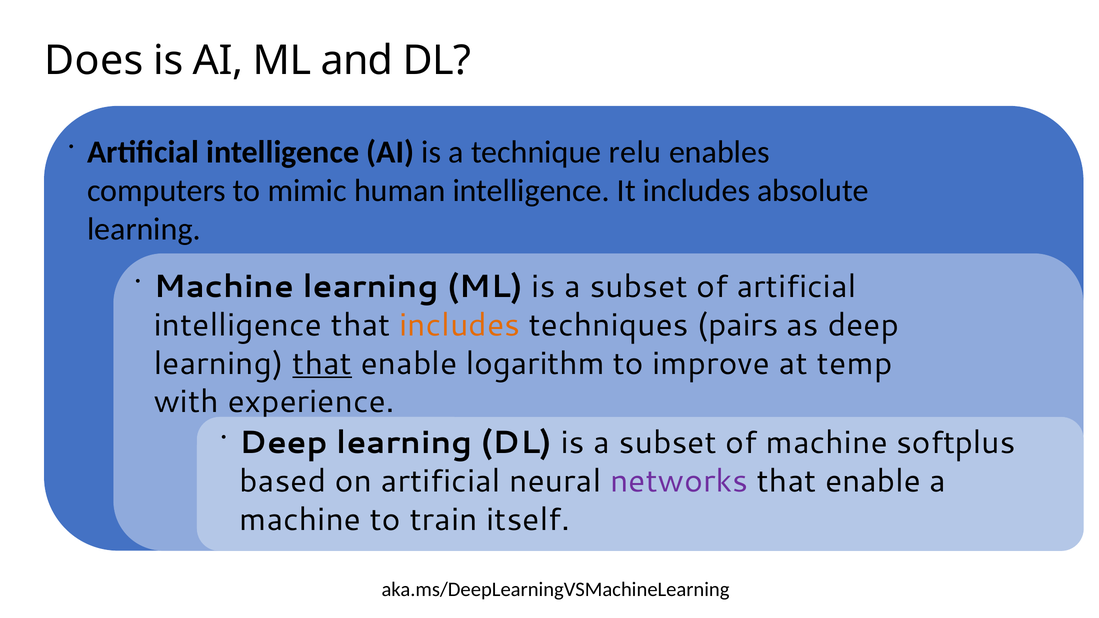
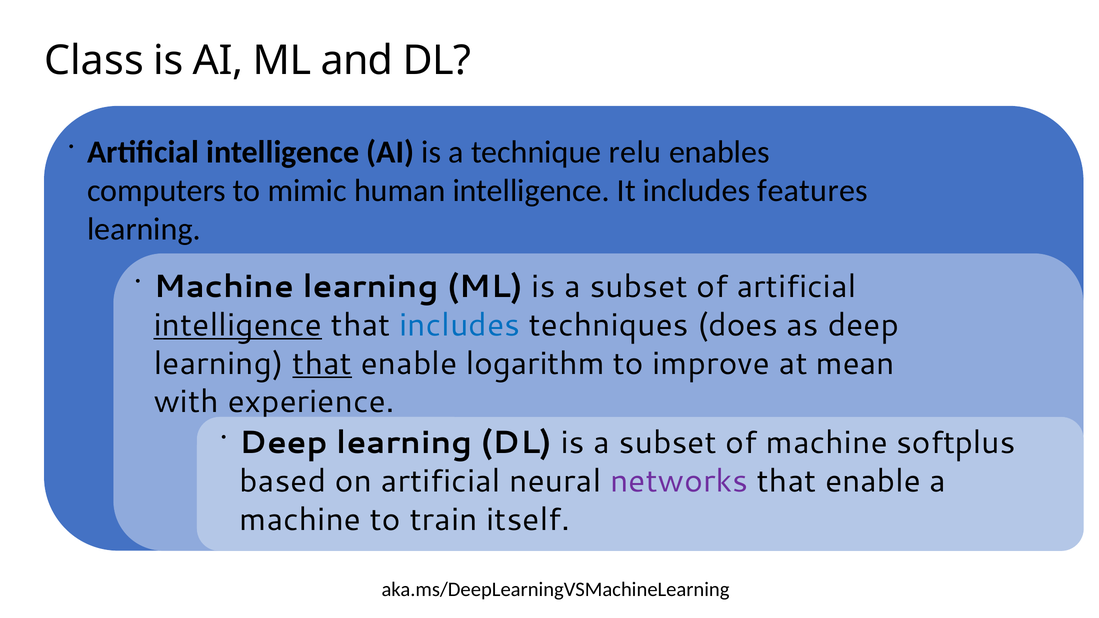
Does: Does -> Class
absolute: absolute -> features
intelligence at (238, 325) underline: none -> present
includes at (460, 325) colour: orange -> blue
pairs: pairs -> does
temp: temp -> mean
